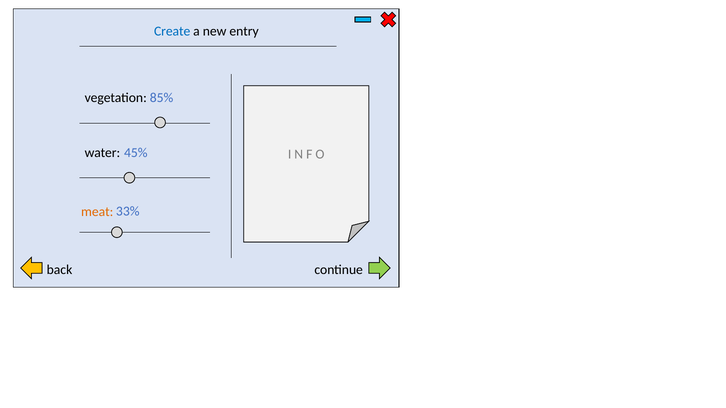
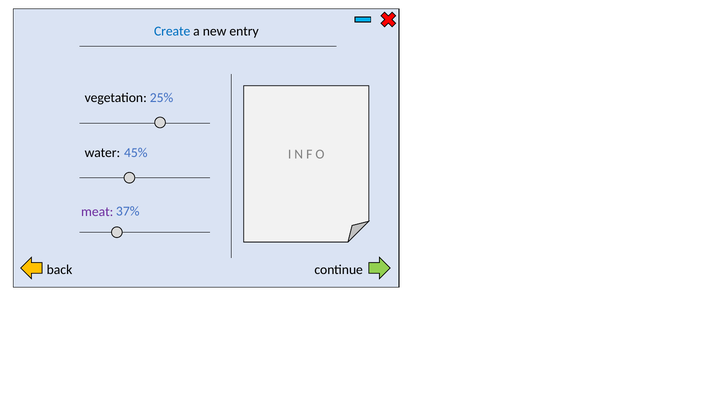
85%: 85% -> 25%
33%: 33% -> 37%
meat colour: orange -> purple
